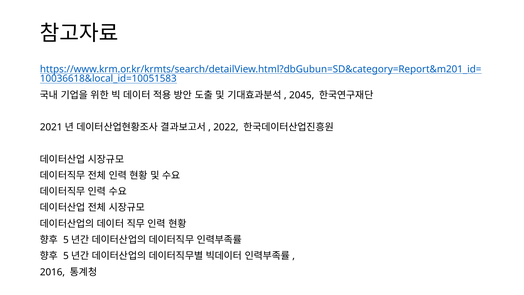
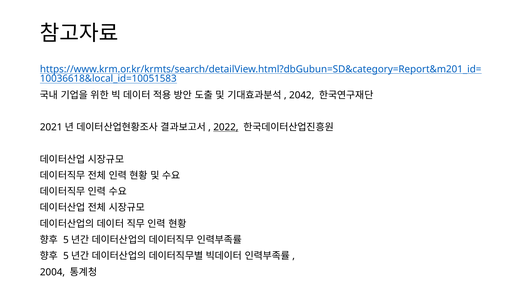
2045: 2045 -> 2042
2022 underline: none -> present
2016: 2016 -> 2004
